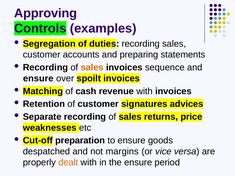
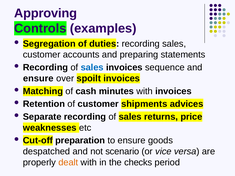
sales at (92, 68) colour: orange -> blue
revenue: revenue -> minutes
signatures: signatures -> shipments
margins: margins -> scenario
the ensure: ensure -> checks
